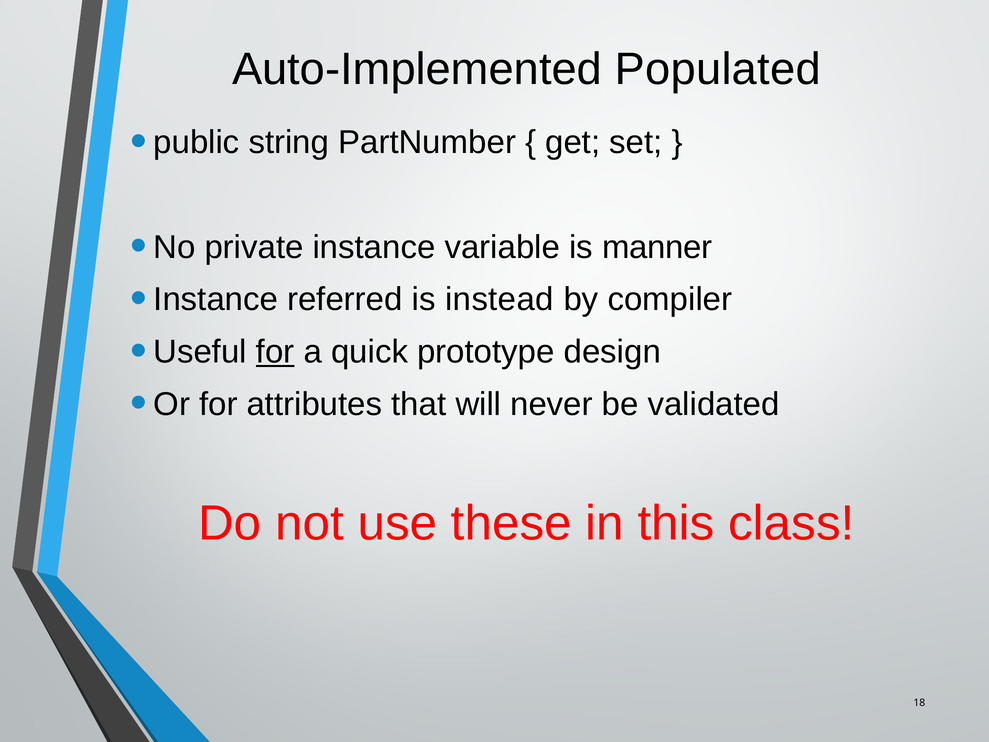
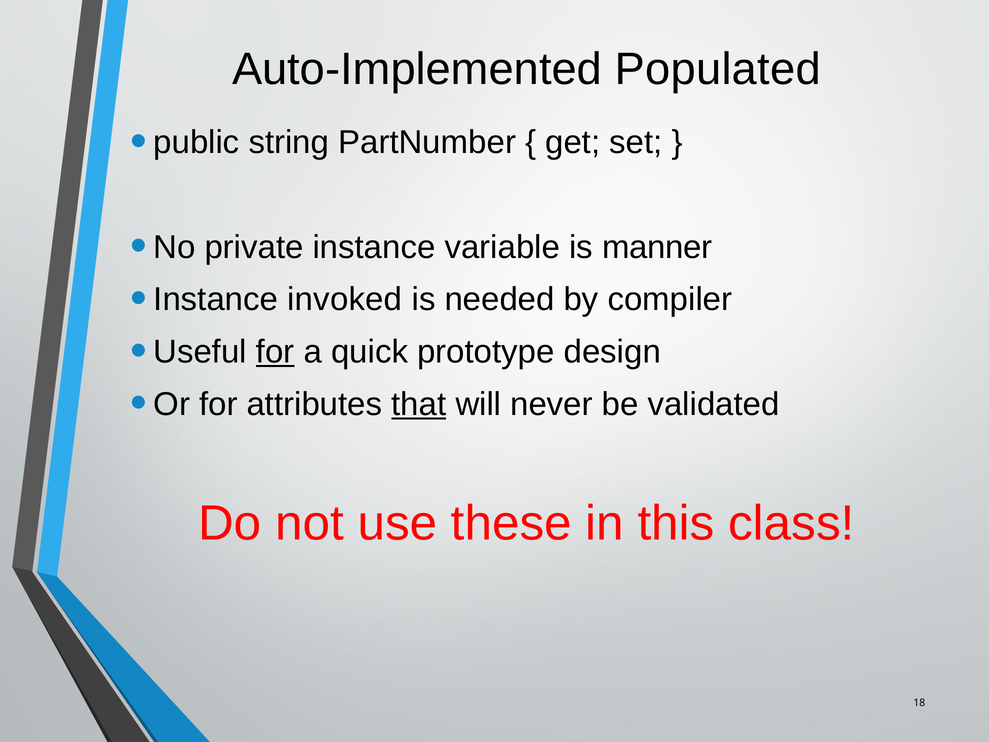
referred: referred -> invoked
instead: instead -> needed
that underline: none -> present
